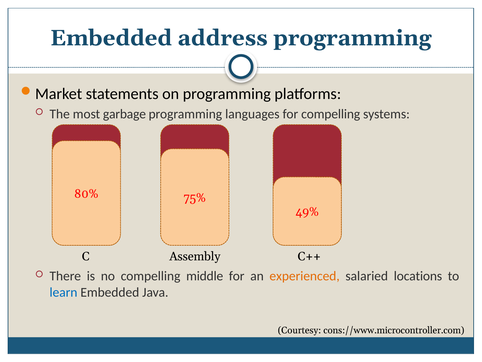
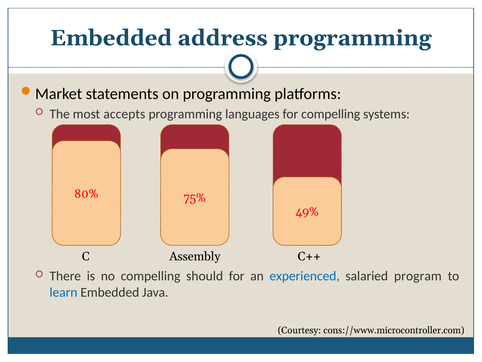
garbage: garbage -> accepts
middle: middle -> should
experienced colour: orange -> blue
locations: locations -> program
